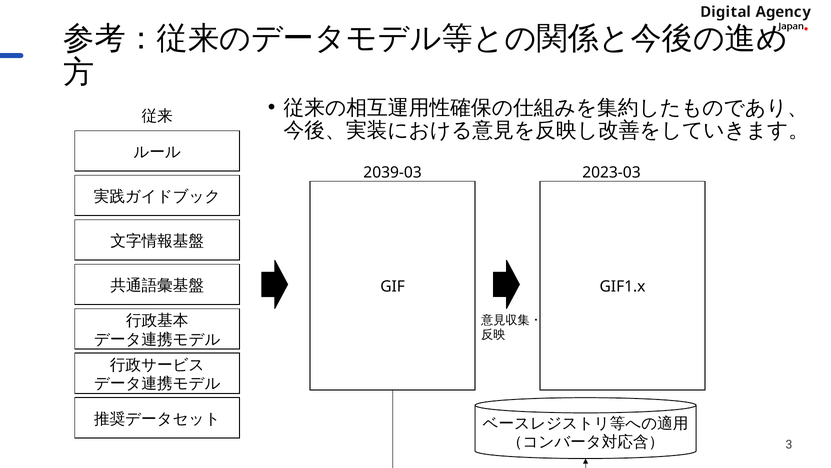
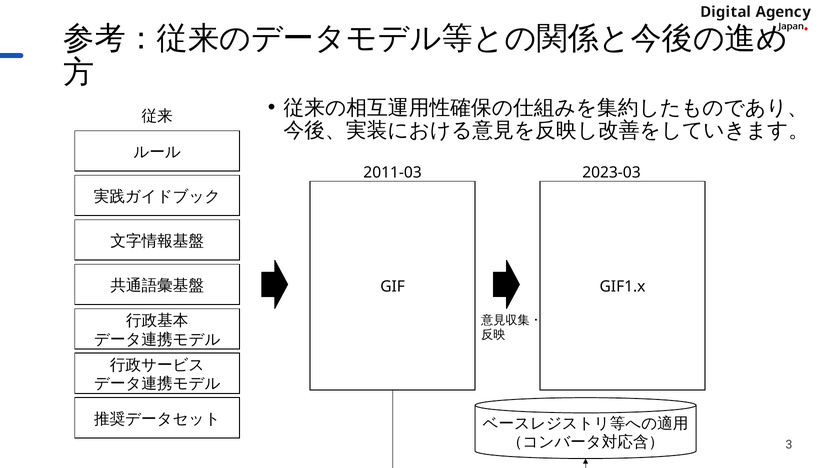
2039-03: 2039-03 -> 2011-03
